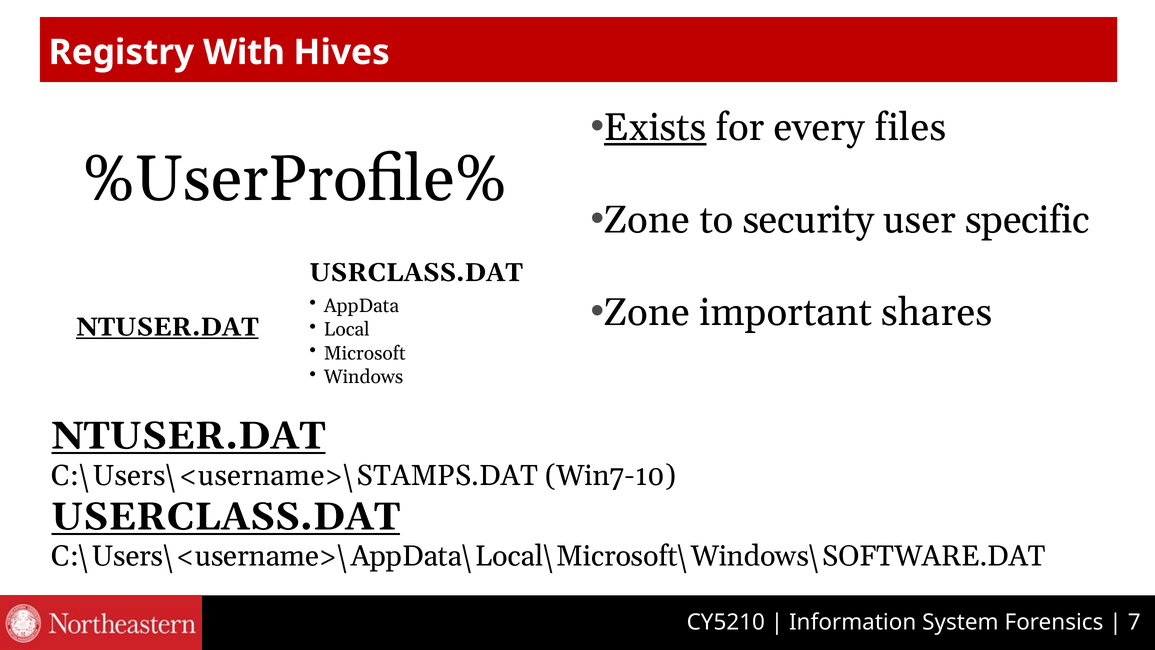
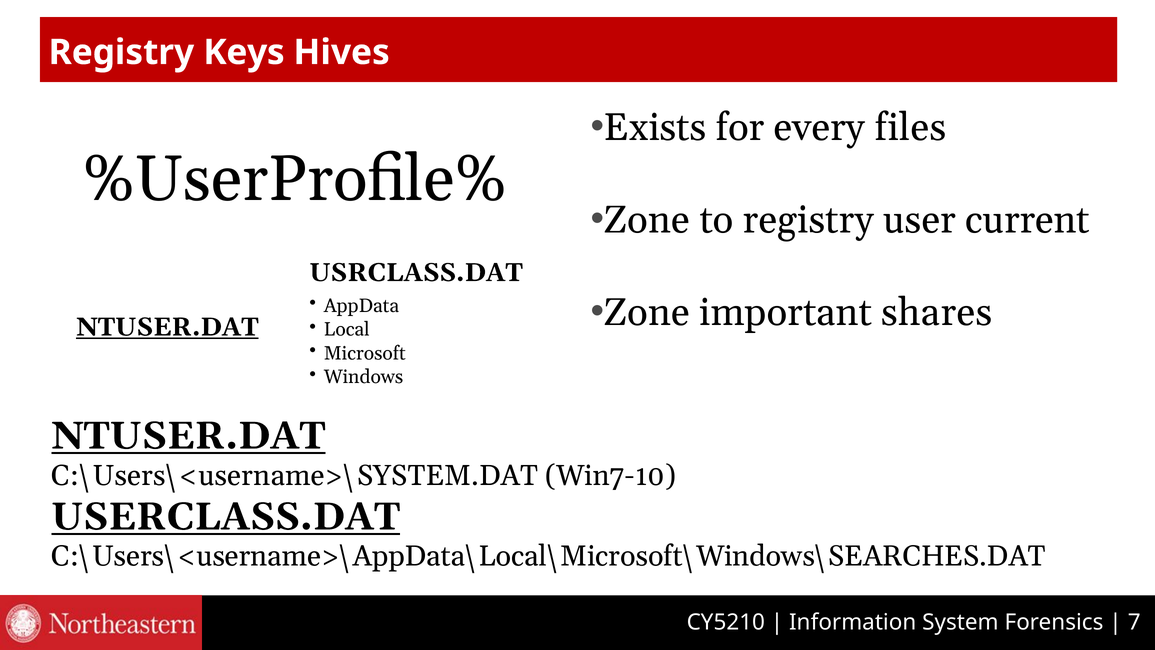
With: With -> Keys
Exists underline: present -> none
to security: security -> registry
specific: specific -> current
C:\Users\<username>\STAMPS.DAT: C:\Users\<username>\STAMPS.DAT -> C:\Users\<username>\SYSTEM.DAT
C:\Users\<username>\AppData\Local\Microsoft\Windows\SOFTWARE.DAT: C:\Users\<username>\AppData\Local\Microsoft\Windows\SOFTWARE.DAT -> C:\Users\<username>\AppData\Local\Microsoft\Windows\SEARCHES.DAT
